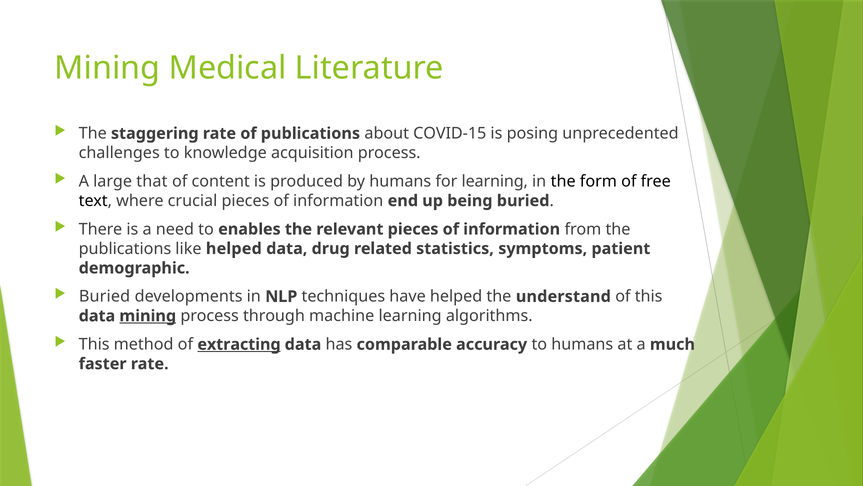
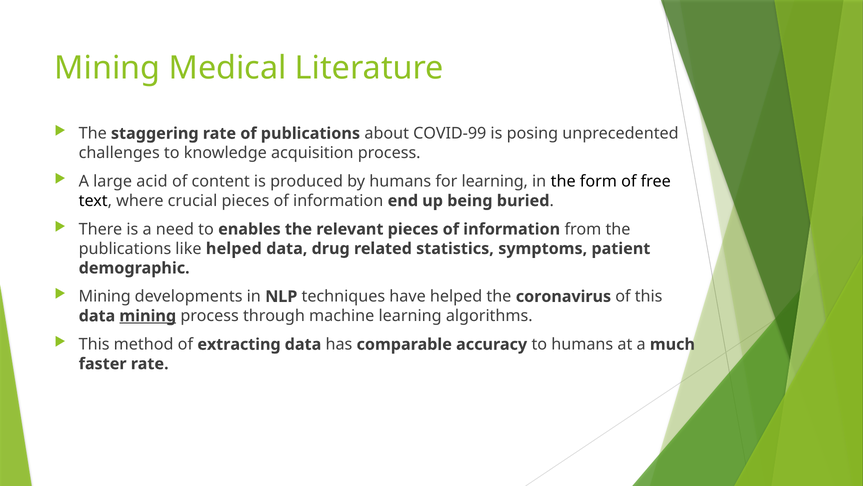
COVID-15: COVID-15 -> COVID-99
that: that -> acid
Buried at (105, 296): Buried -> Mining
understand: understand -> coronavirus
extracting underline: present -> none
